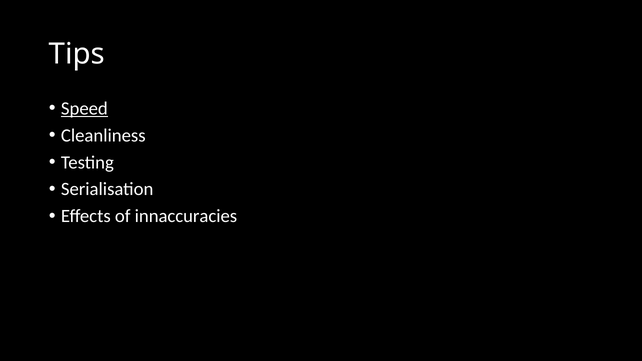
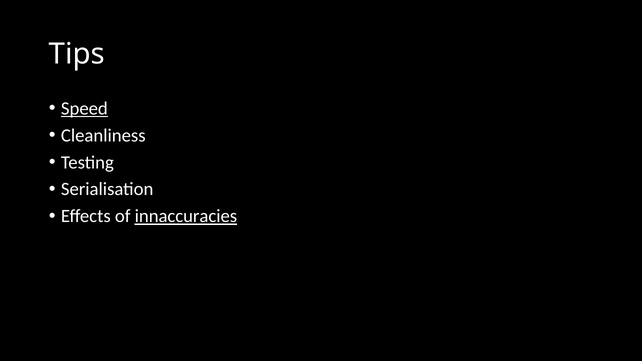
innaccuracies underline: none -> present
